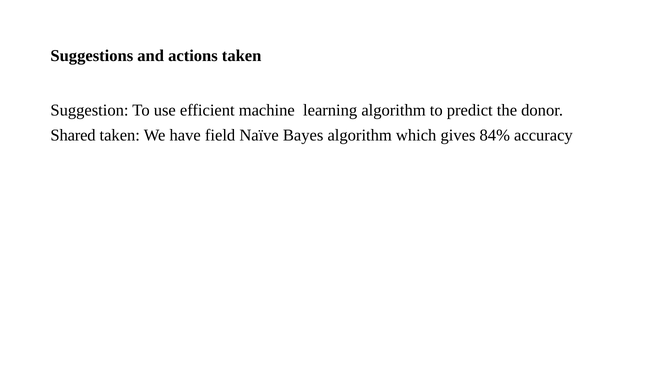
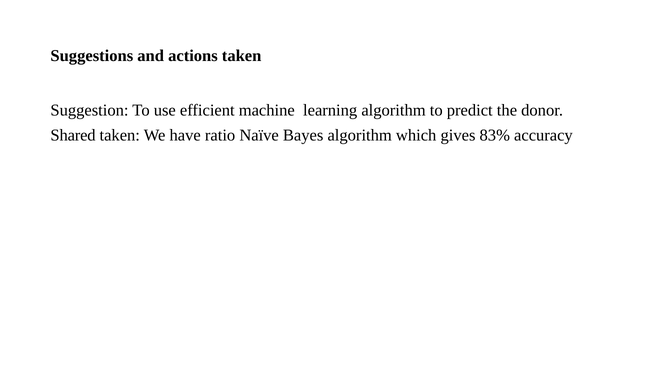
field: field -> ratio
84%: 84% -> 83%
